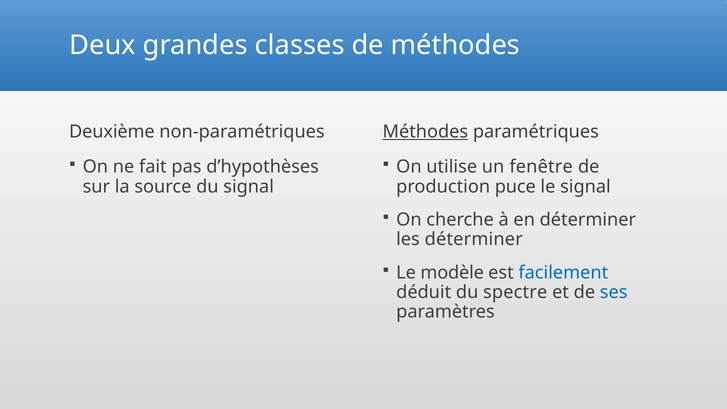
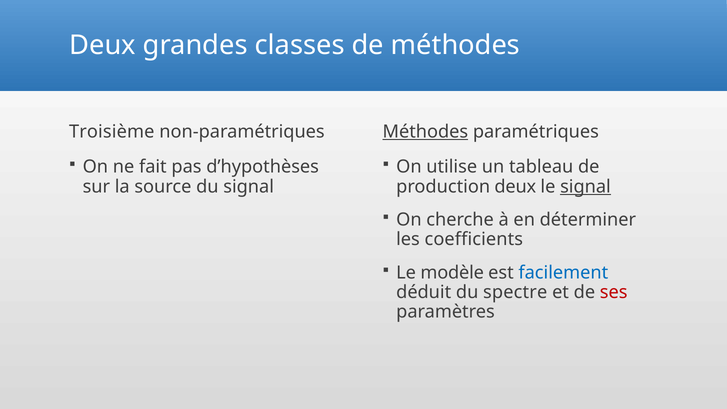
Deuxième: Deuxième -> Troisième
fenêtre: fenêtre -> tableau
production puce: puce -> deux
signal at (585, 187) underline: none -> present
les déterminer: déterminer -> coefficients
ses colour: blue -> red
